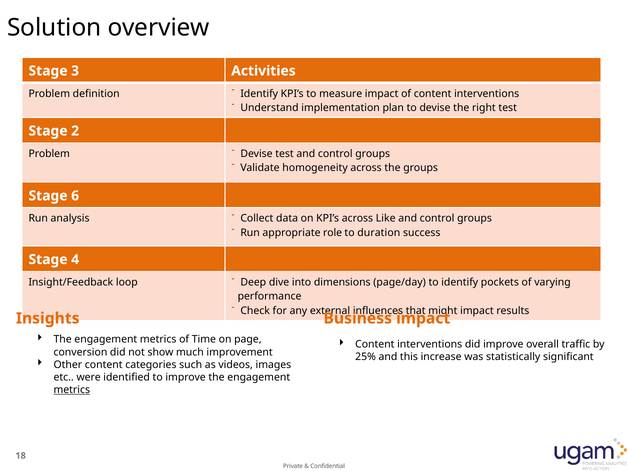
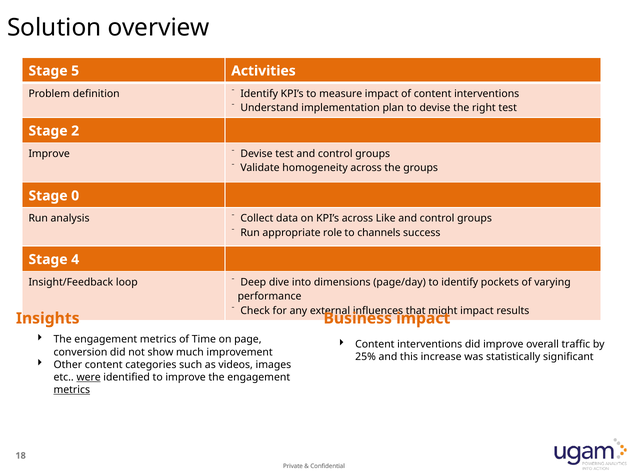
3: 3 -> 5
Problem at (49, 154): Problem -> Improve
6: 6 -> 0
duration: duration -> channels
were underline: none -> present
